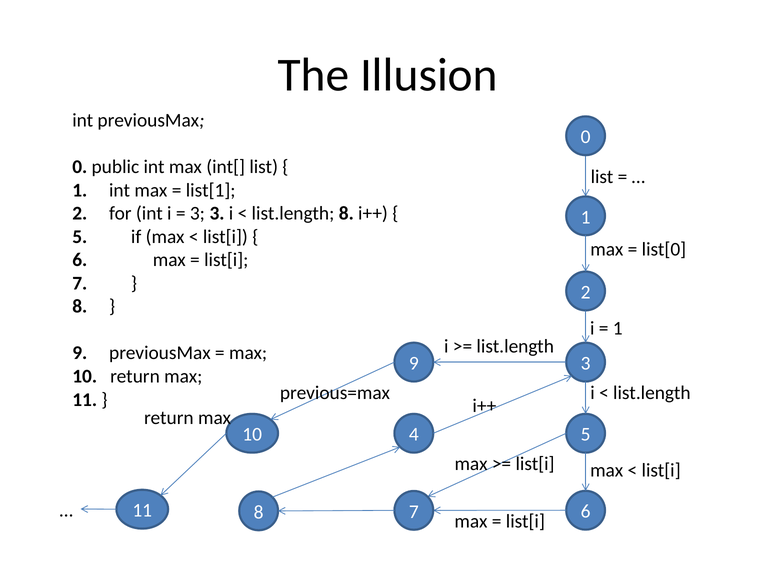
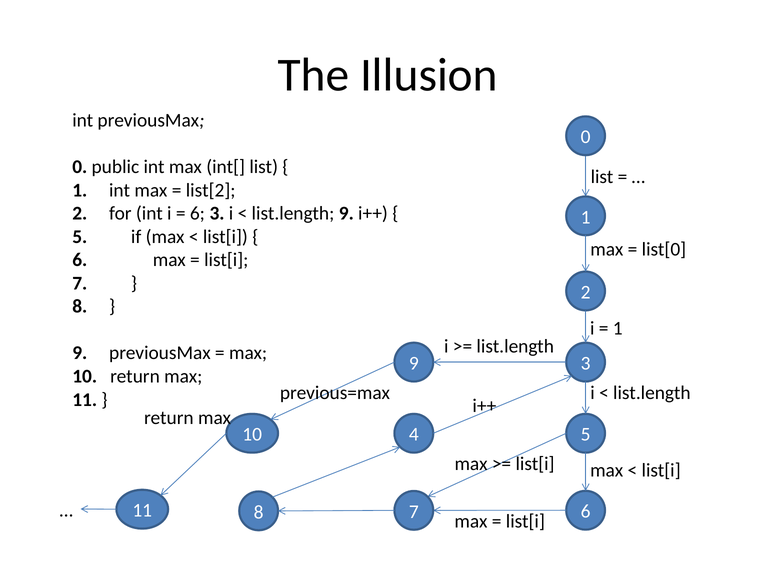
list[1: list[1 -> list[2
3 at (197, 213): 3 -> 6
list.length 8: 8 -> 9
